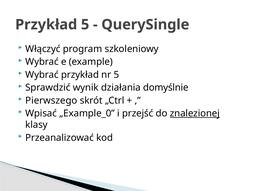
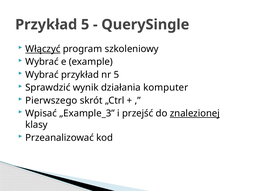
Włączyć underline: none -> present
domyślnie: domyślnie -> komputer
„Example_0: „Example_0 -> „Example_3
